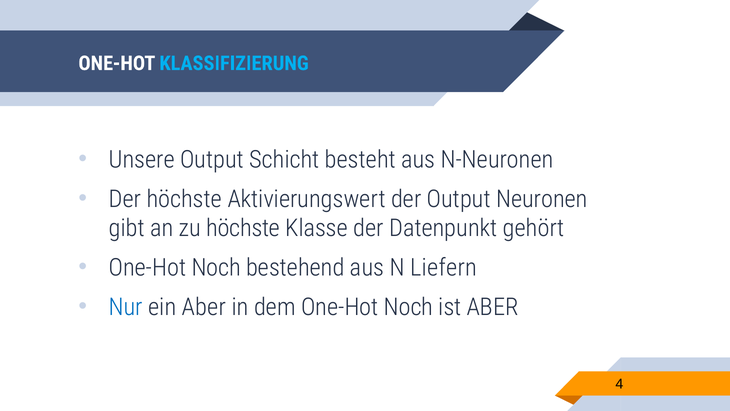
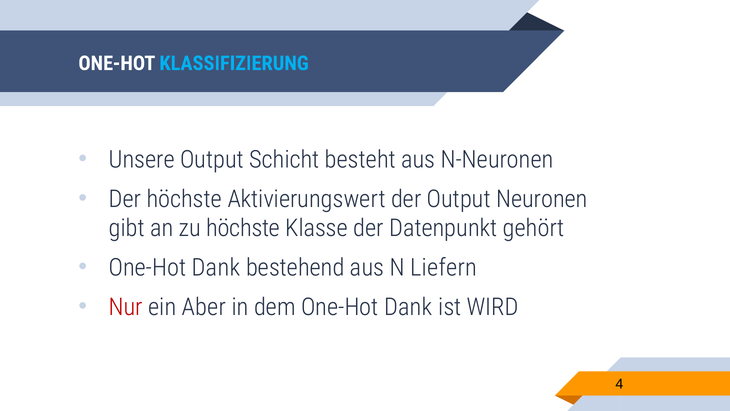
Noch at (216, 267): Noch -> Dank
Nur colour: blue -> red
dem One-Hot Noch: Noch -> Dank
ist ABER: ABER -> WIRD
